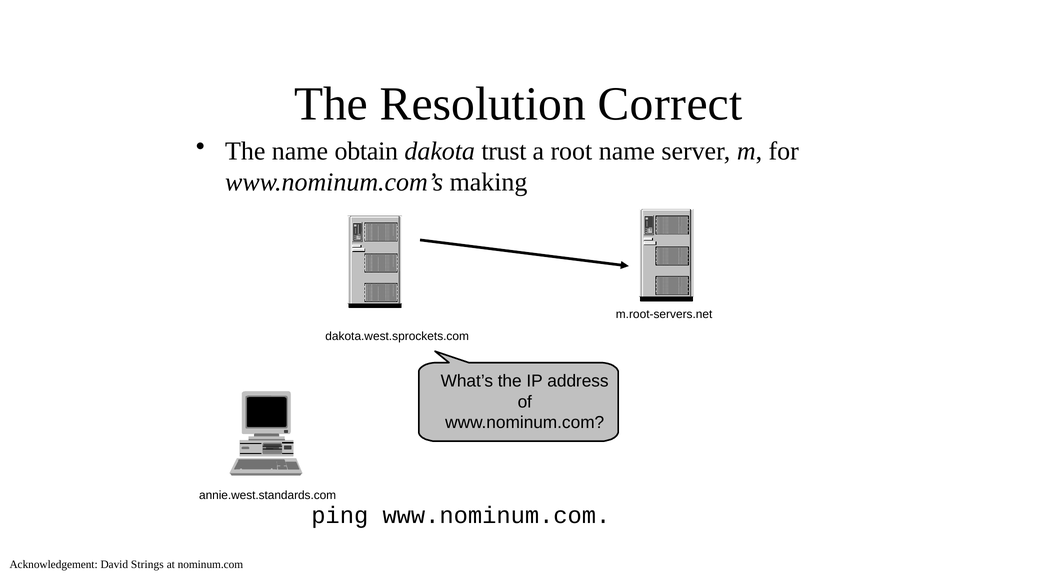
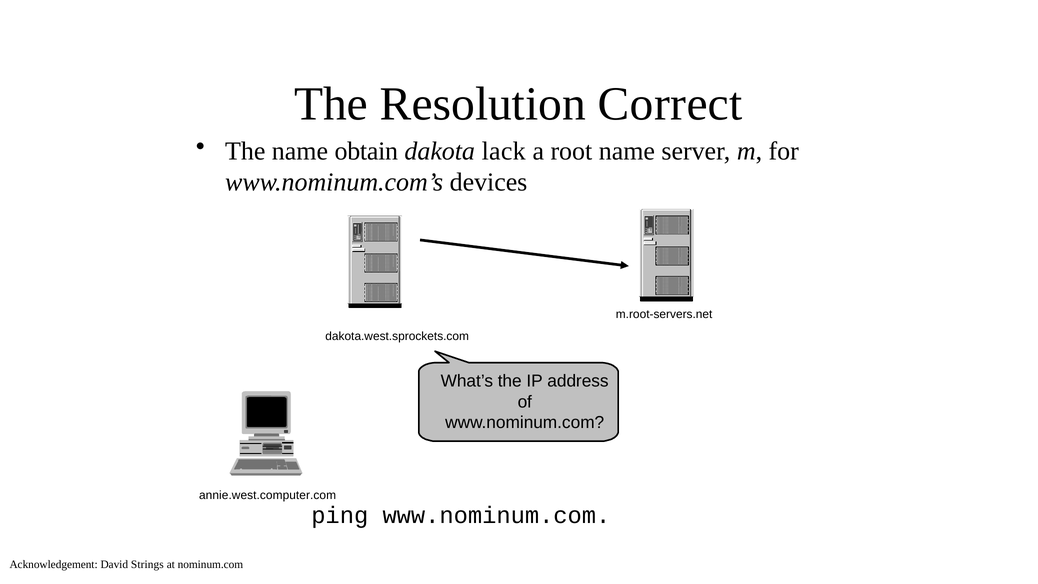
trust: trust -> lack
making: making -> devices
annie.west.standards.com: annie.west.standards.com -> annie.west.computer.com
